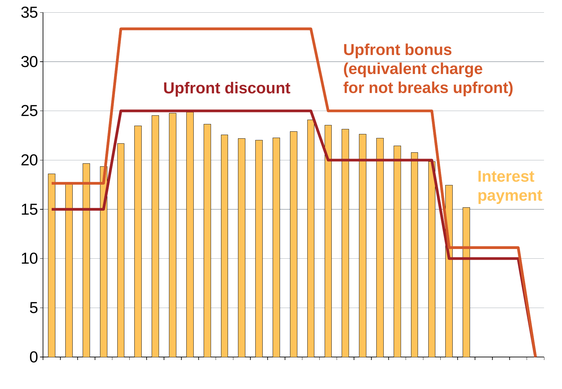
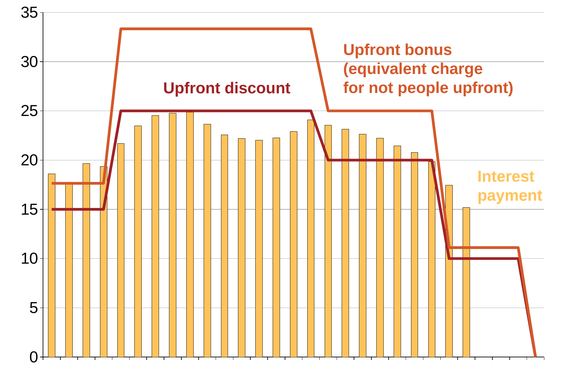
breaks: breaks -> people
